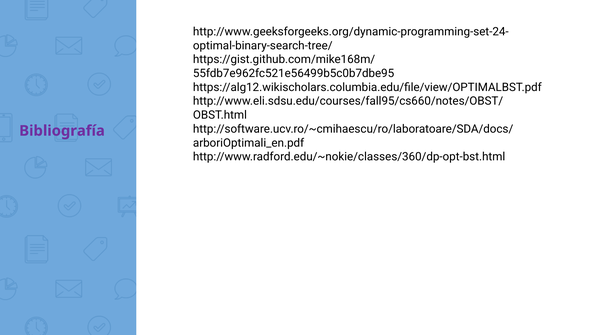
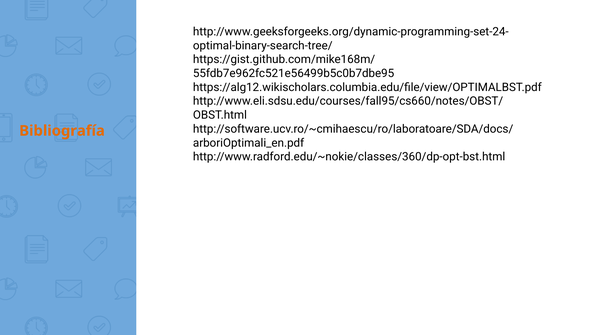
Bibliografía colour: purple -> orange
